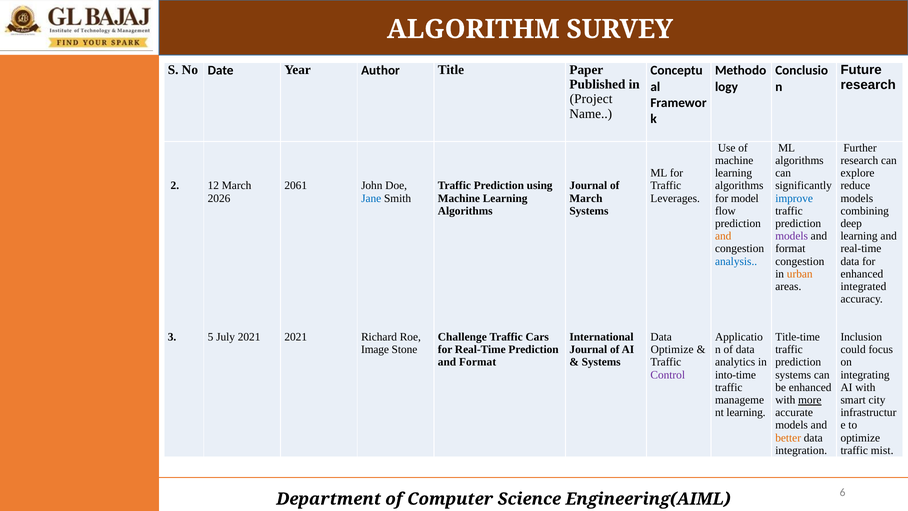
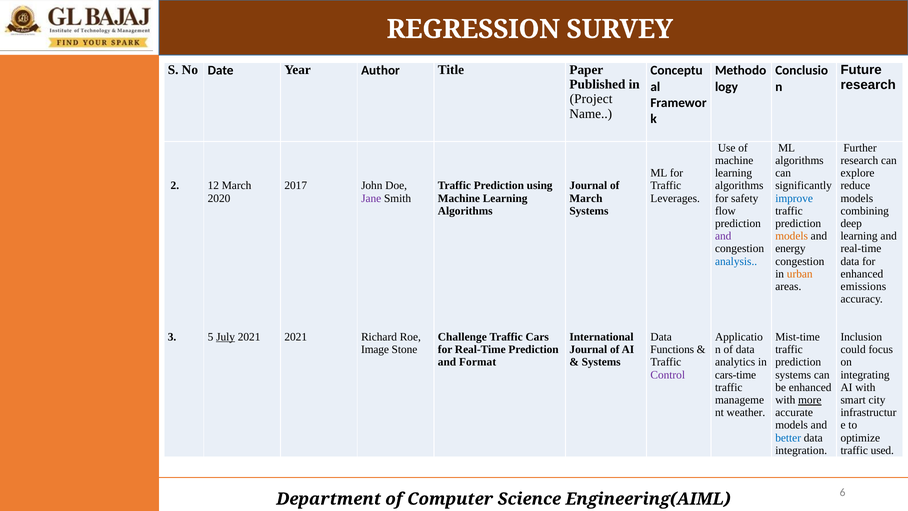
ALGORITHM: ALGORITHM -> REGRESSION
2061: 2061 -> 2017
2026: 2026 -> 2020
Jane colour: blue -> purple
model: model -> safety
and at (723, 236) colour: orange -> purple
models at (792, 236) colour: purple -> orange
format at (790, 249): format -> energy
integrated: integrated -> emissions
July underline: none -> present
Title-time: Title-time -> Mist-time
Optimize at (672, 349): Optimize -> Functions
into-time: into-time -> cars-time
learning at (746, 412): learning -> weather
better colour: orange -> blue
mist: mist -> used
